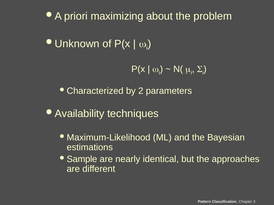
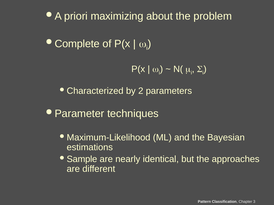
Unknown: Unknown -> Complete
Availability: Availability -> Parameter
